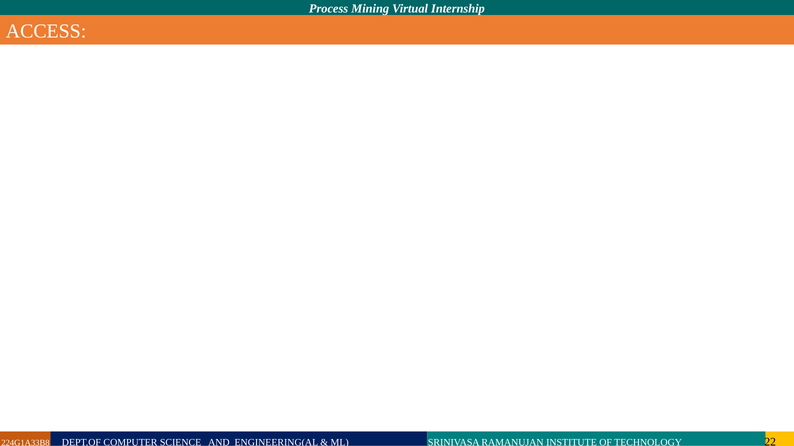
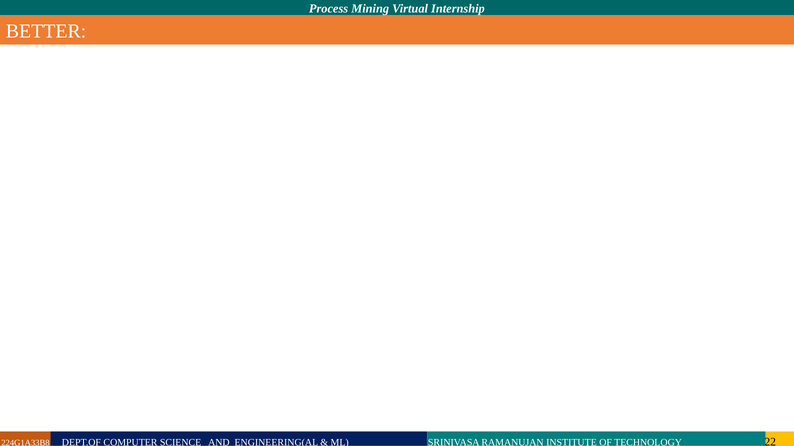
ACCESS: ACCESS -> BETTER
